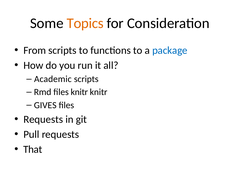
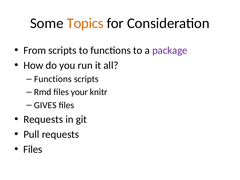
package colour: blue -> purple
Academic at (53, 79): Academic -> Functions
files knitr: knitr -> your
That at (33, 149): That -> Files
